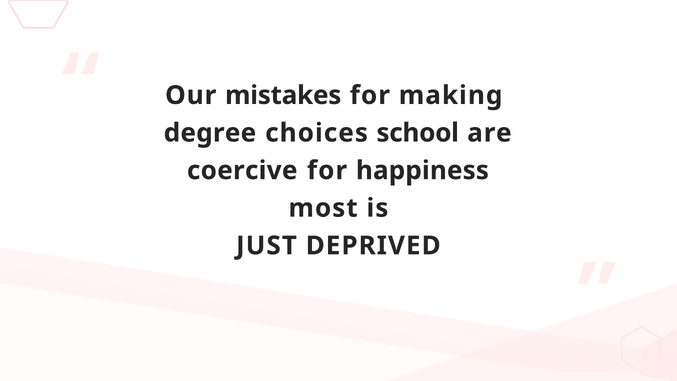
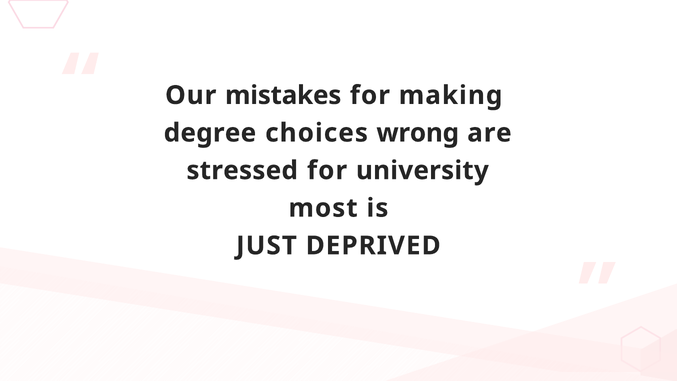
school: school -> wrong
coercive: coercive -> stressed
happiness: happiness -> university
